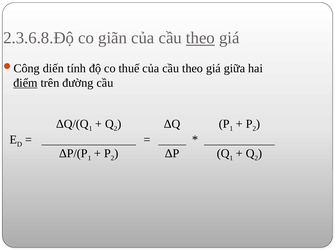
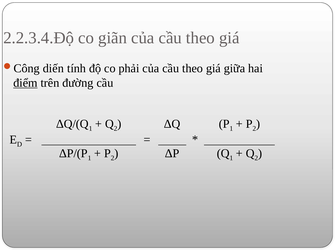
2.3.6.8.Độ: 2.3.6.8.Độ -> 2.2.3.4.Độ
theo at (200, 38) underline: present -> none
thuế: thuế -> phải
